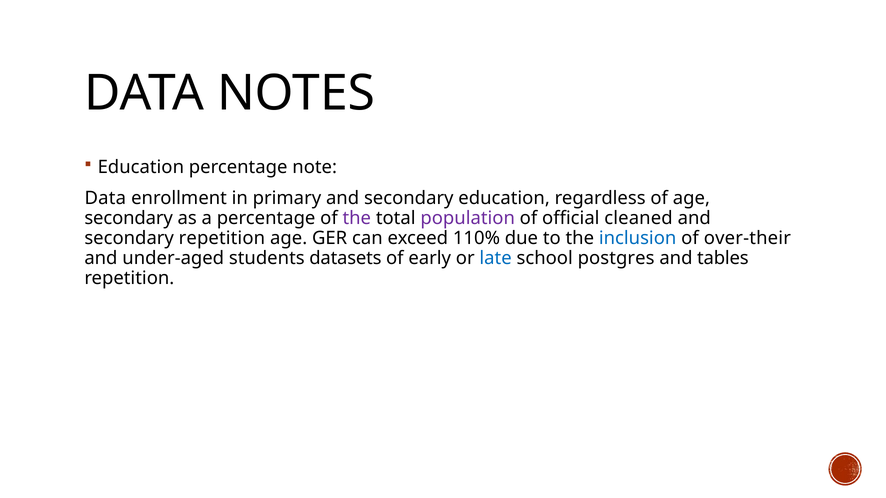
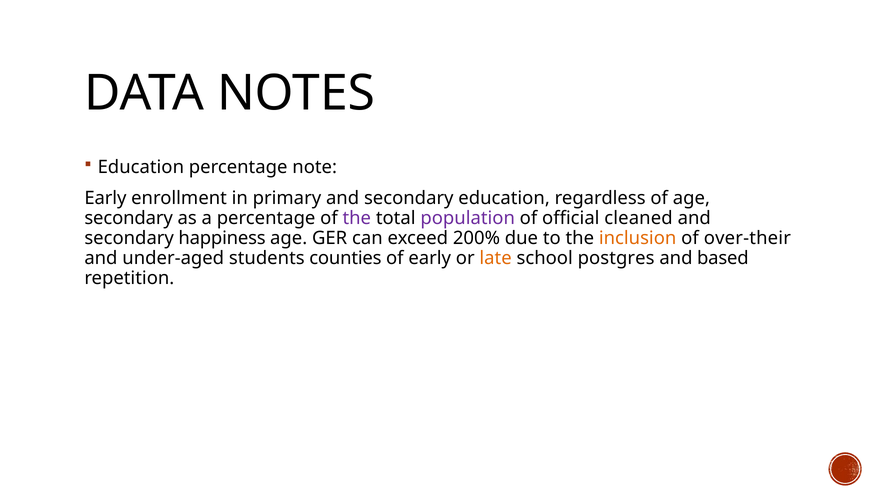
Data at (105, 198): Data -> Early
secondary repetition: repetition -> happiness
110%: 110% -> 200%
inclusion colour: blue -> orange
datasets: datasets -> counties
late colour: blue -> orange
tables: tables -> based
